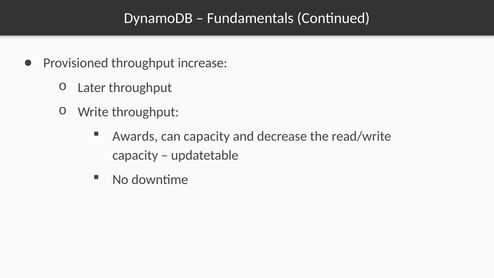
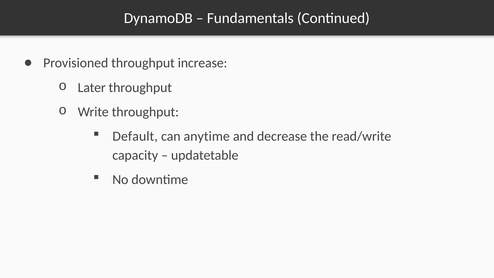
Awards: Awards -> Default
can capacity: capacity -> anytime
